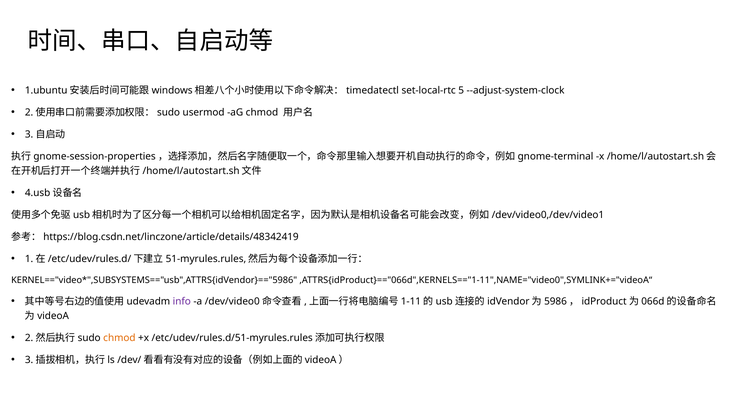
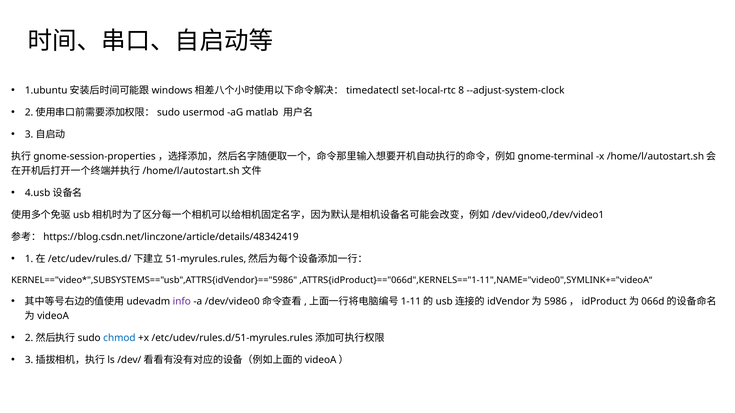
5: 5 -> 8
aG chmod: chmod -> matlab
chmod at (119, 338) colour: orange -> blue
